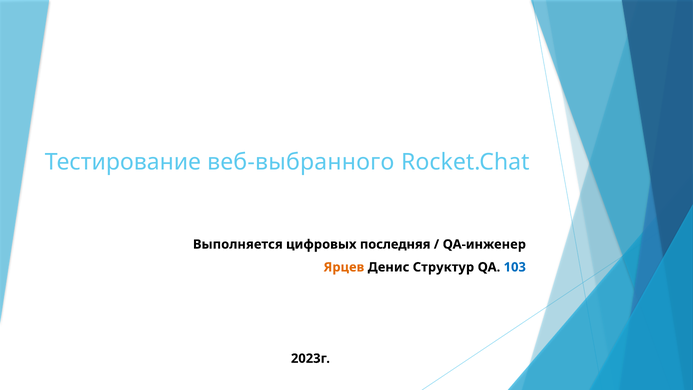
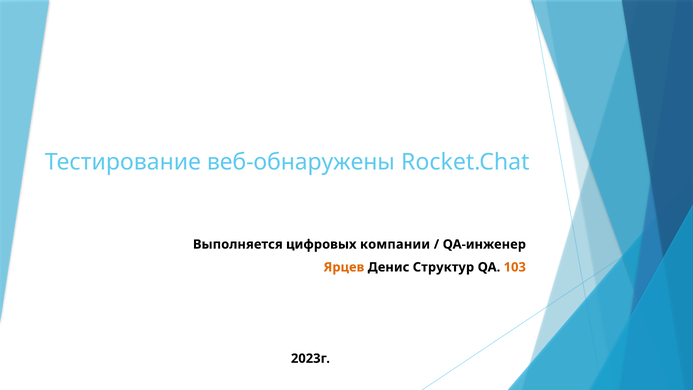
веб-выбранного: веб-выбранного -> веб-обнаружены
последняя: последняя -> компании
103 colour: blue -> orange
